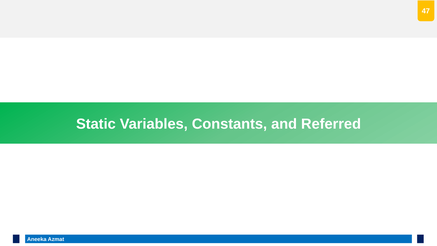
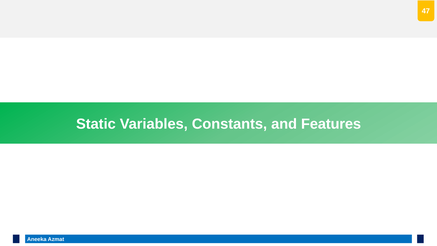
Referred: Referred -> Features
